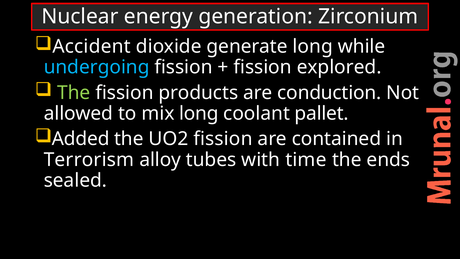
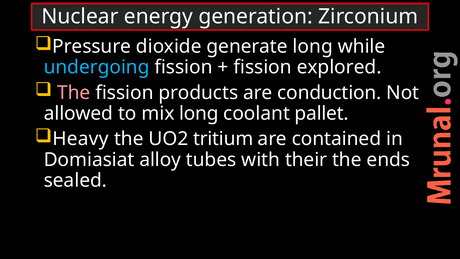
Accident: Accident -> Pressure
The at (74, 93) colour: light green -> pink
Added: Added -> Heavy
UO2 fission: fission -> tritium
Terrorism: Terrorism -> Domiasiat
time: time -> their
